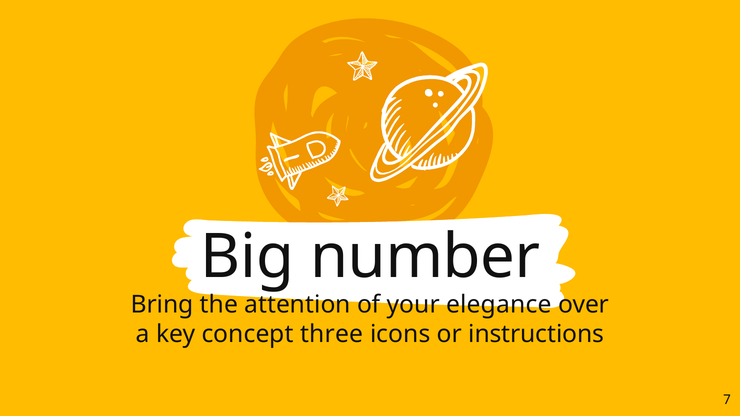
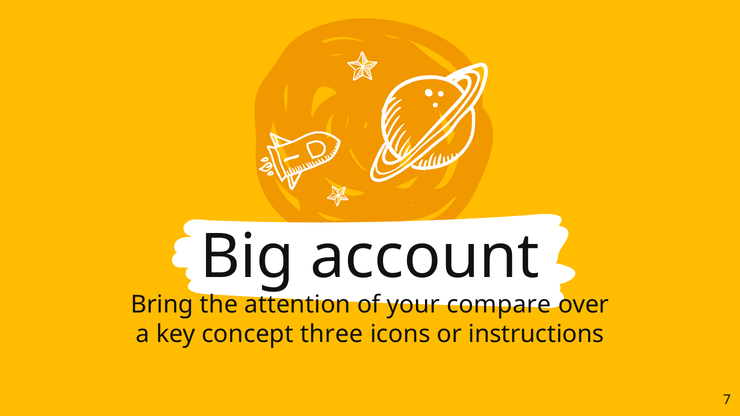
number: number -> account
elegance: elegance -> compare
